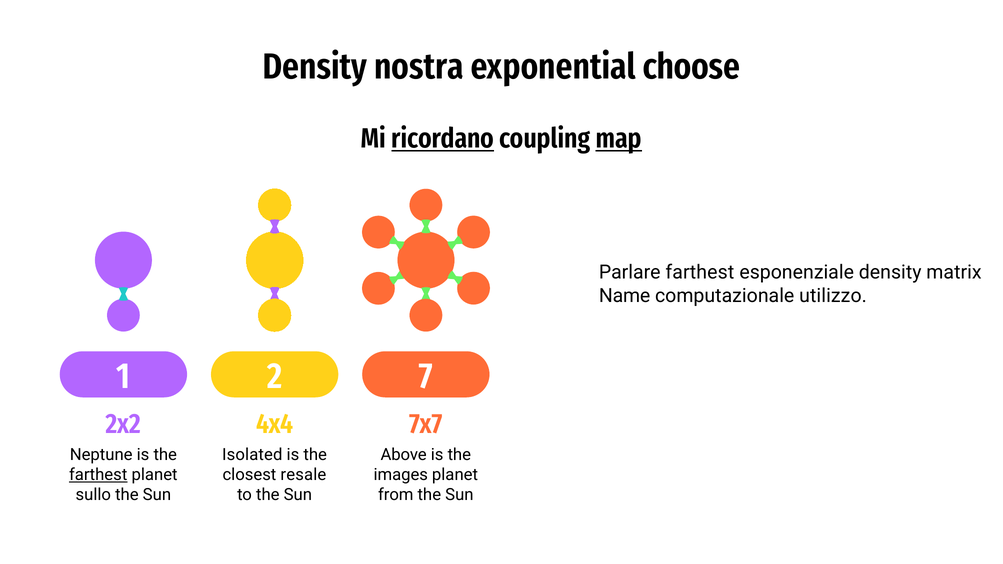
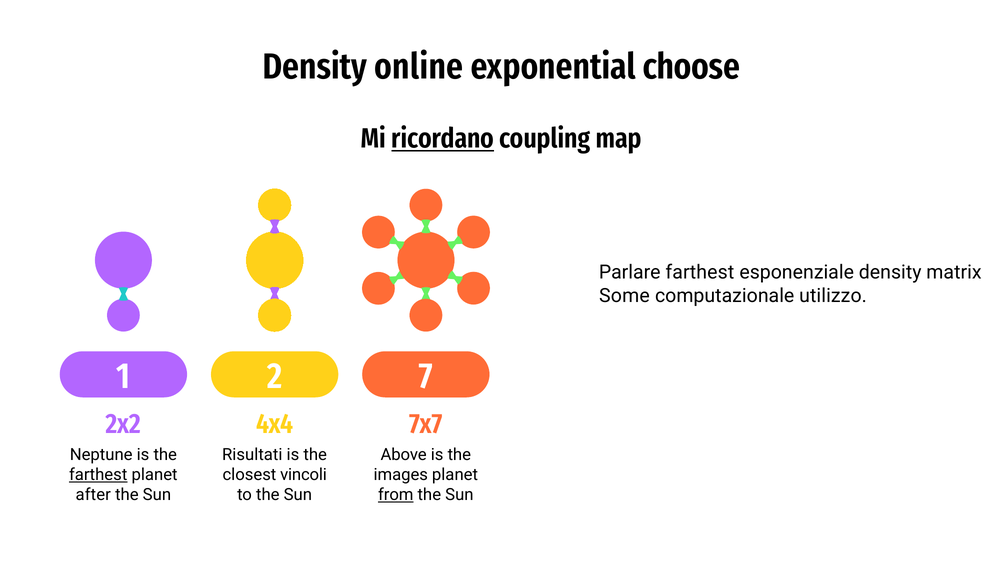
nostra: nostra -> online
map underline: present -> none
Name: Name -> Some
Isolated: Isolated -> Risultati
resale: resale -> vincoli
sullo: sullo -> after
from underline: none -> present
